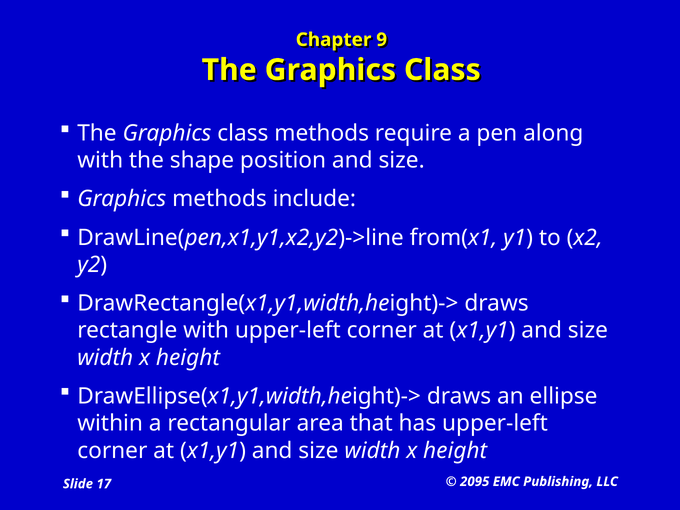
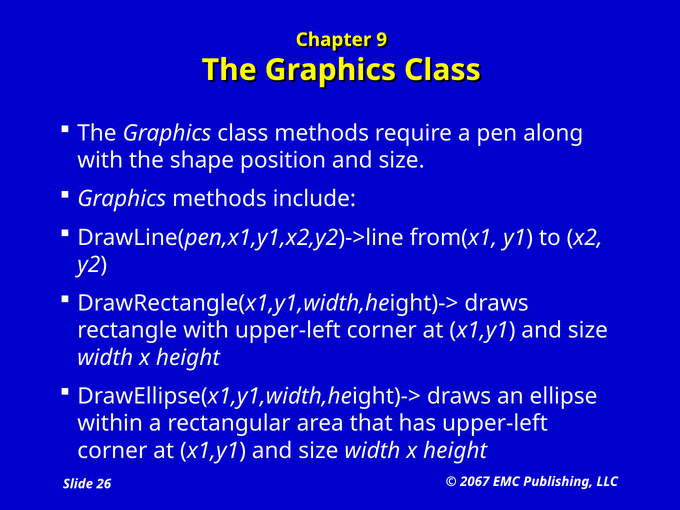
2095: 2095 -> 2067
17: 17 -> 26
